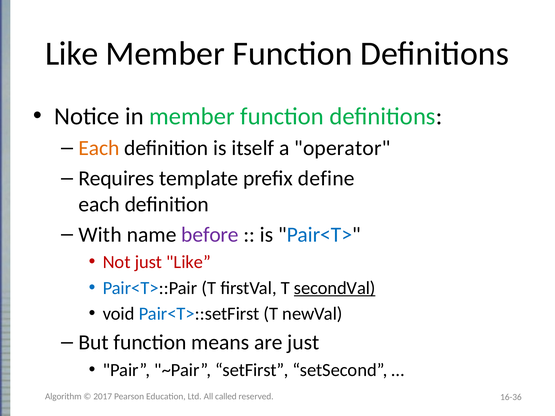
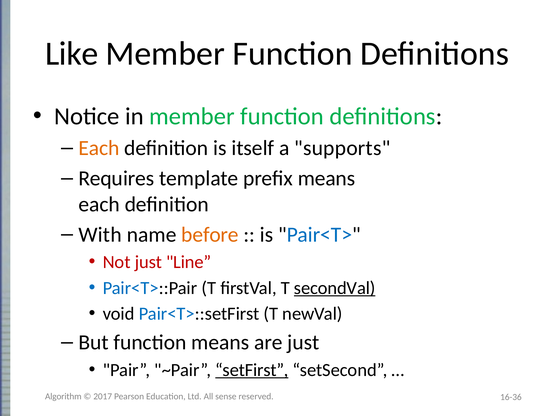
operator: operator -> supports
prefix define: define -> means
before colour: purple -> orange
just Like: Like -> Line
setFirst underline: none -> present
called: called -> sense
